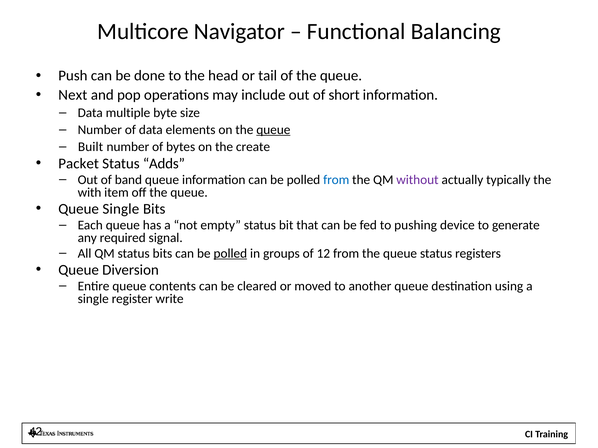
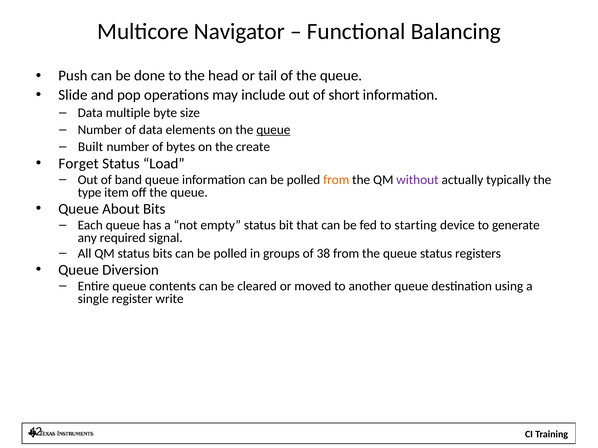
Next: Next -> Slide
Packet: Packet -> Forget
Adds: Adds -> Load
from at (336, 180) colour: blue -> orange
with: with -> type
Queue Single: Single -> About
pushing: pushing -> starting
polled at (230, 254) underline: present -> none
12: 12 -> 38
